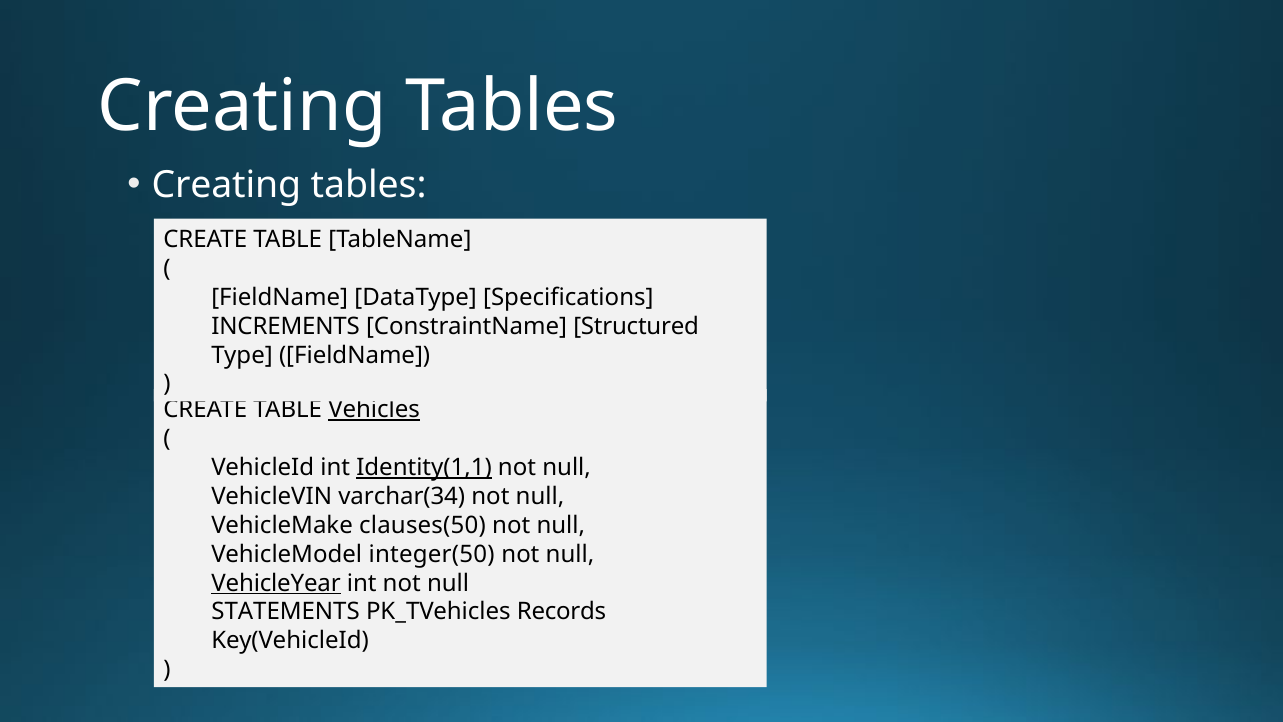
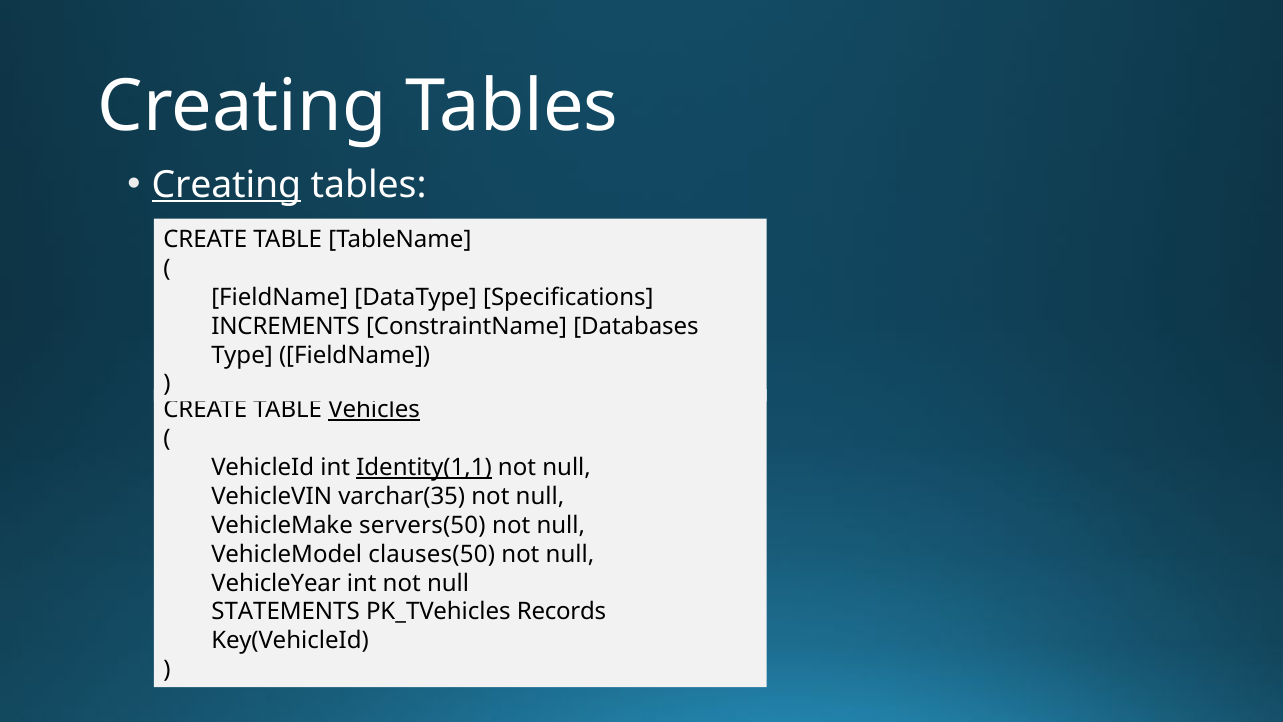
Creating at (226, 185) underline: none -> present
Structured: Structured -> Databases
varchar(34: varchar(34 -> varchar(35
clauses(50: clauses(50 -> servers(50
integer(50: integer(50 -> clauses(50
VehicleYear underline: present -> none
